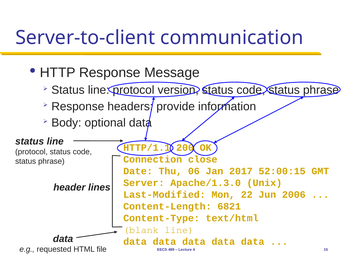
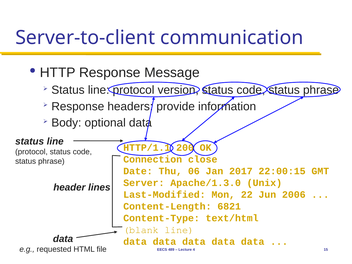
52:00:15: 52:00:15 -> 22:00:15
